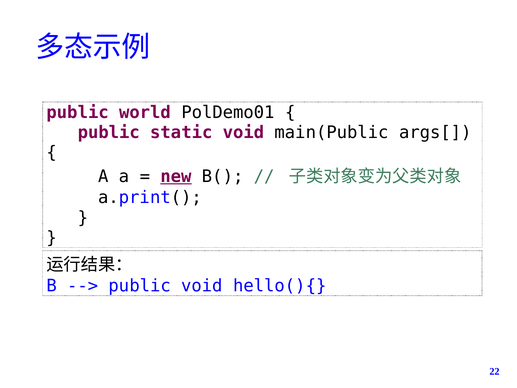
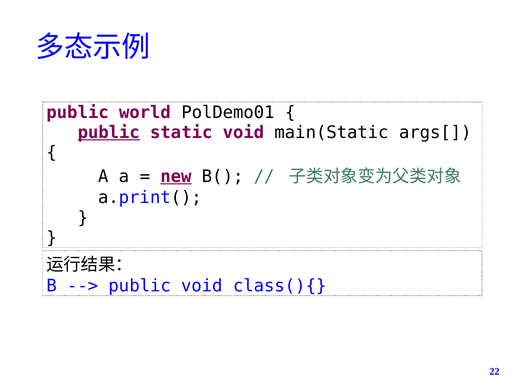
public at (109, 132) underline: none -> present
main(Public: main(Public -> main(Static
hello(){: hello(){ -> class(){
